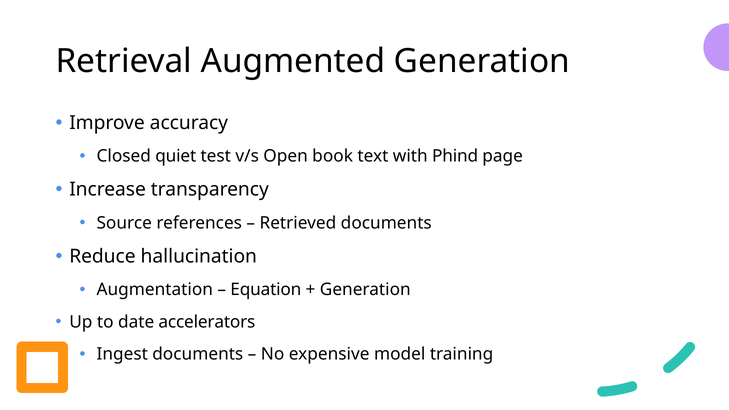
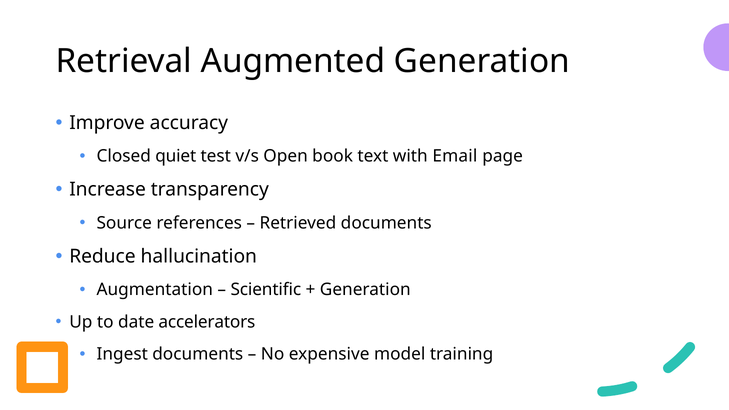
Phind: Phind -> Email
Equation: Equation -> Scientific
